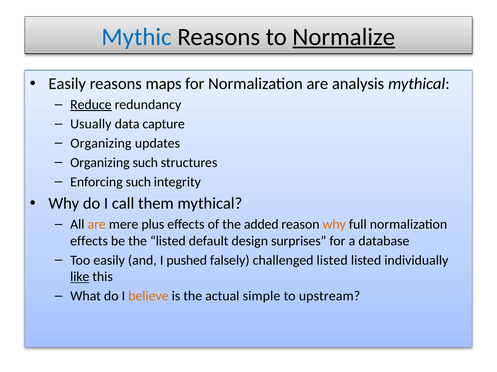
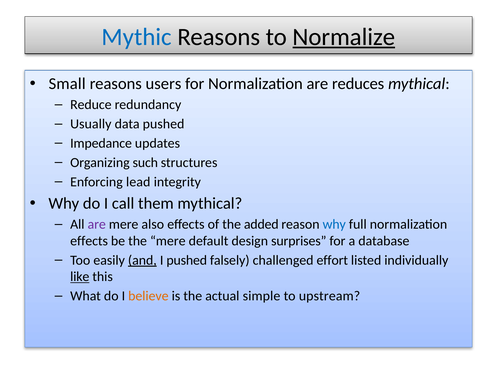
Easily at (67, 84): Easily -> Small
maps: maps -> users
analysis: analysis -> reduces
Reduce underline: present -> none
data capture: capture -> pushed
Organizing at (101, 144): Organizing -> Impedance
Enforcing such: such -> lead
are at (97, 225) colour: orange -> purple
plus: plus -> also
why at (334, 225) colour: orange -> blue
the listed: listed -> mere
and underline: none -> present
challenged listed: listed -> effort
